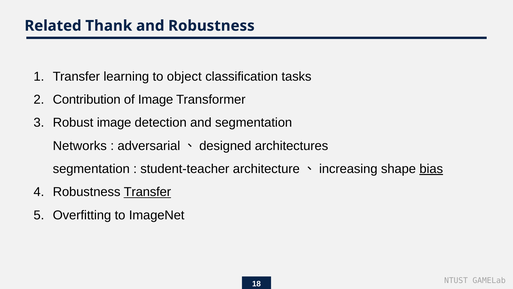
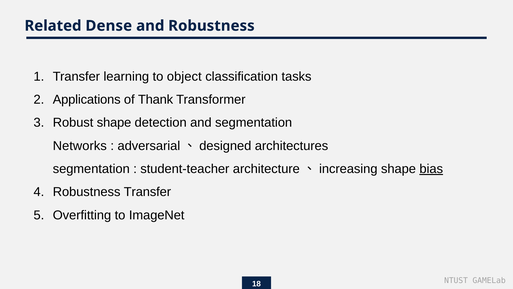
Thank: Thank -> Dense
Contribution: Contribution -> Applications
of Image: Image -> Thank
Robust image: image -> shape
Transfer at (147, 192) underline: present -> none
